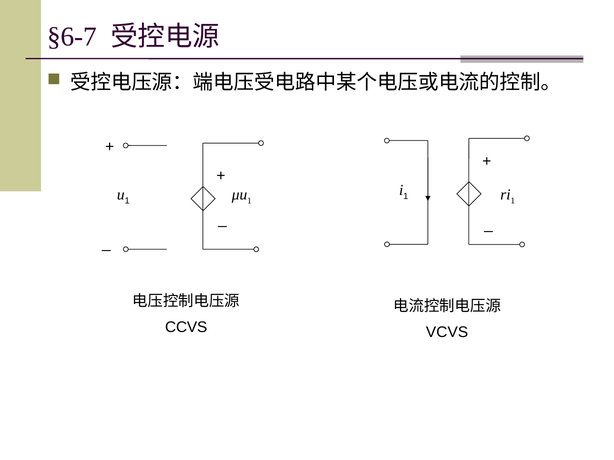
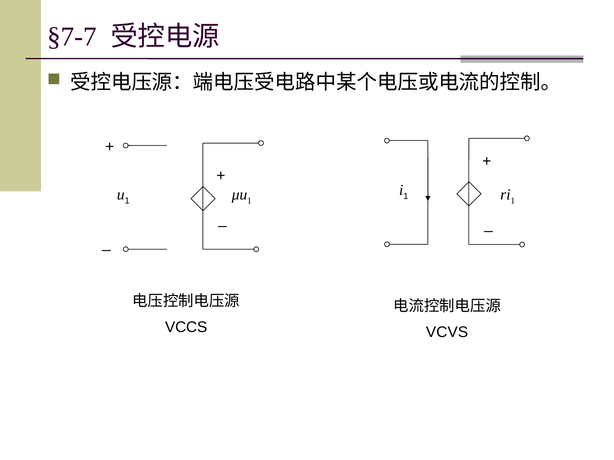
§6-7: §6-7 -> §7-7
CCVS: CCVS -> VCCS
